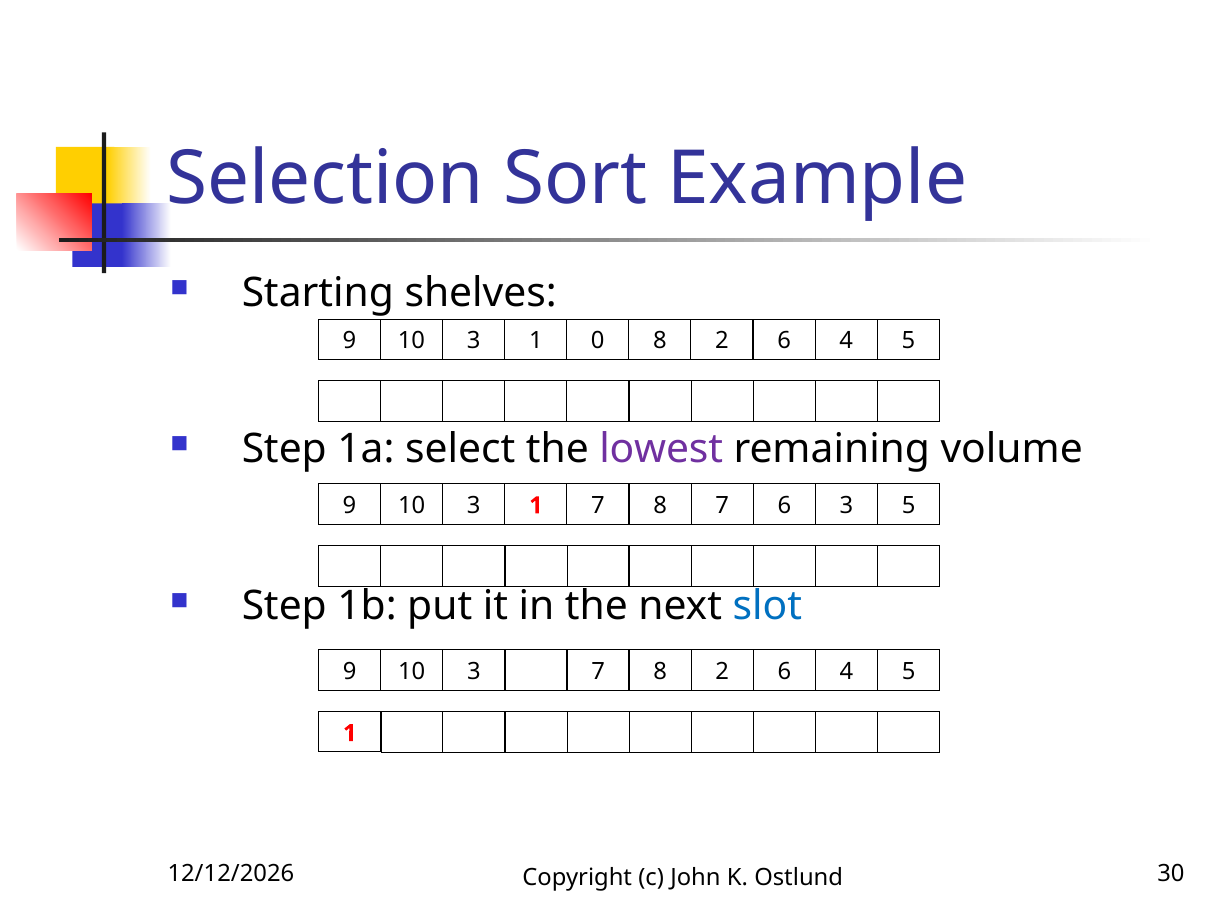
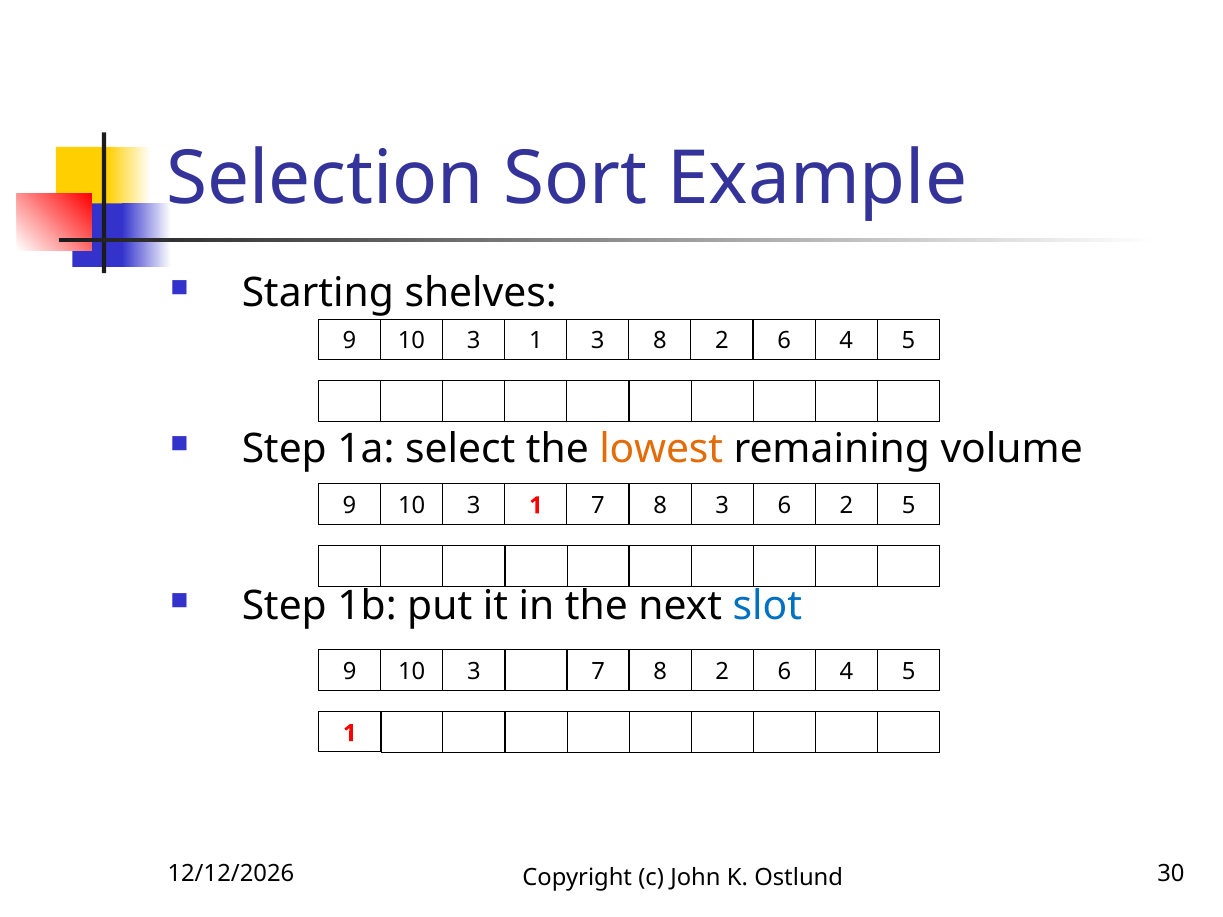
1 0: 0 -> 3
lowest colour: purple -> orange
8 7: 7 -> 3
6 3: 3 -> 2
